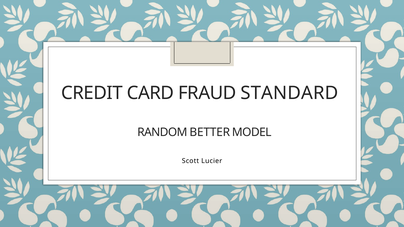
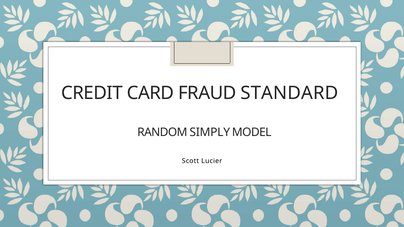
BETTER: BETTER -> SIMPLY
